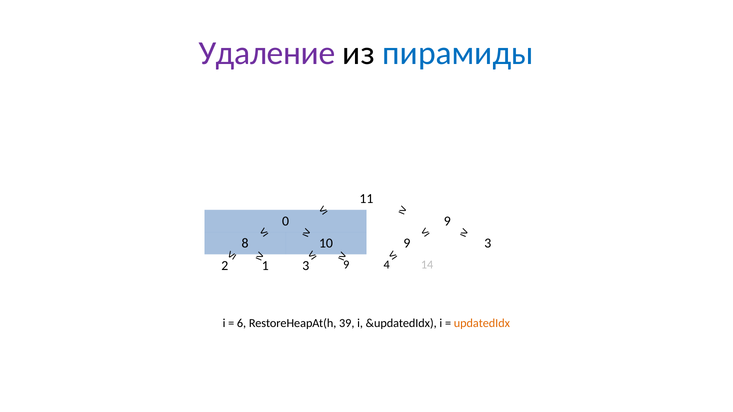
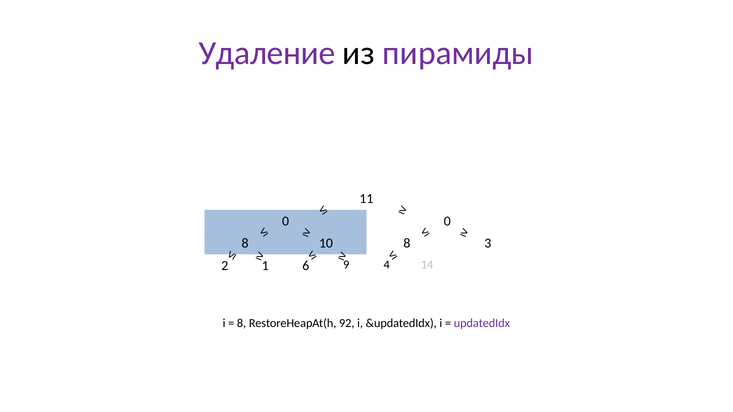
пирамиды colour: blue -> purple
0 9: 9 -> 0
10 9: 9 -> 8
1 3: 3 -> 6
6 at (242, 323): 6 -> 8
39: 39 -> 92
updatedIdx colour: orange -> purple
